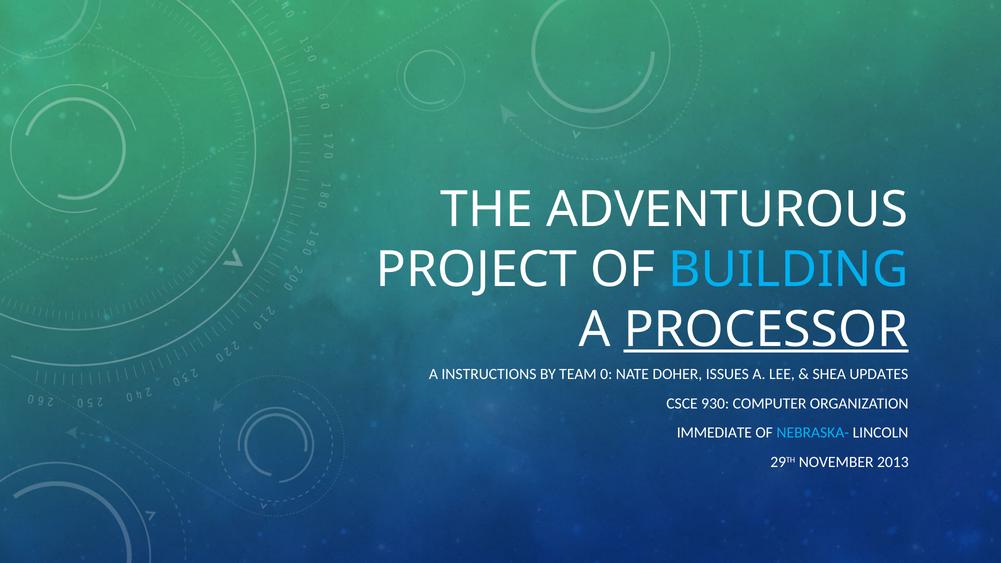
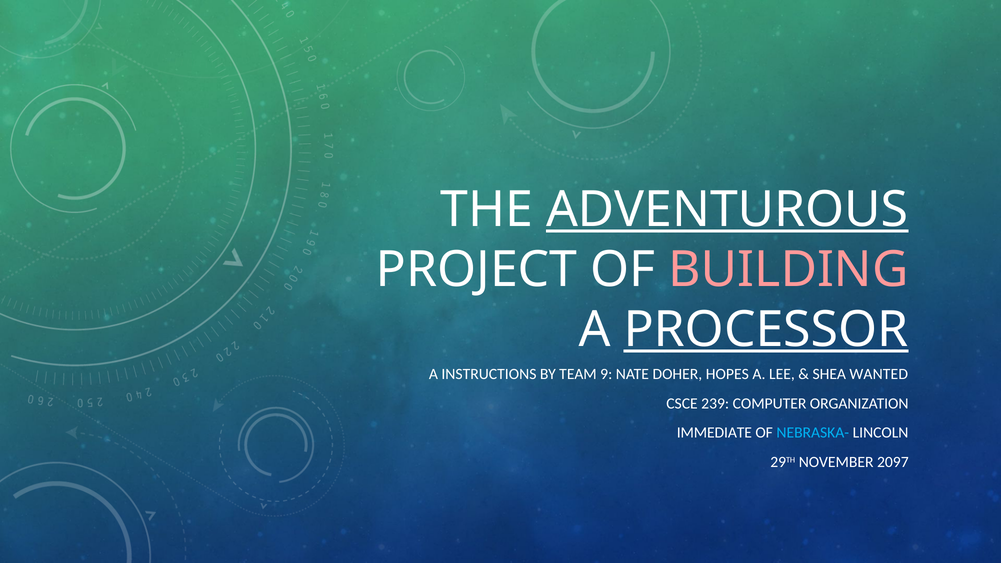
ADVENTUROUS underline: none -> present
BUILDING colour: light blue -> pink
0: 0 -> 9
ISSUES: ISSUES -> HOPES
UPDATES: UPDATES -> WANTED
930: 930 -> 239
2013: 2013 -> 2097
